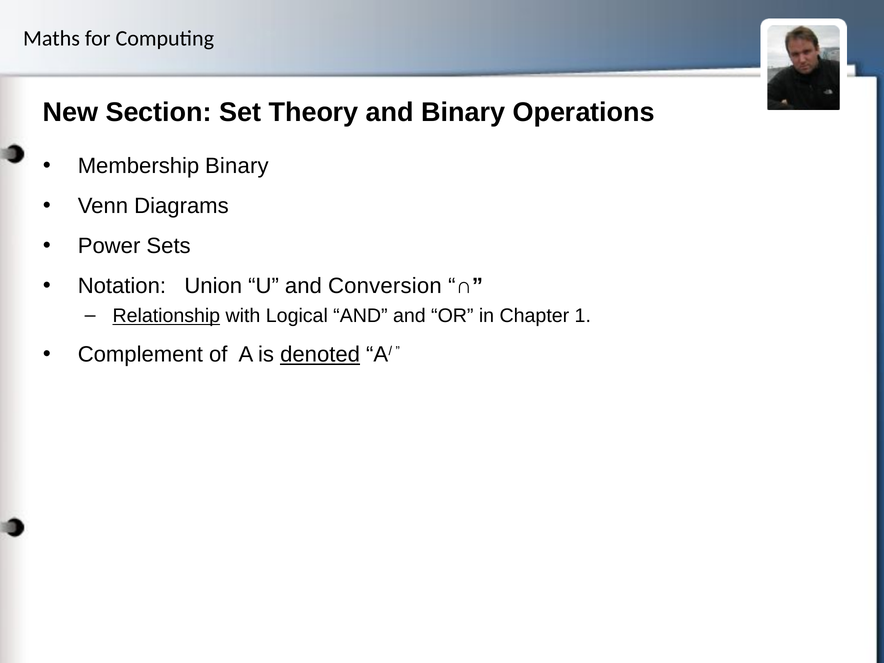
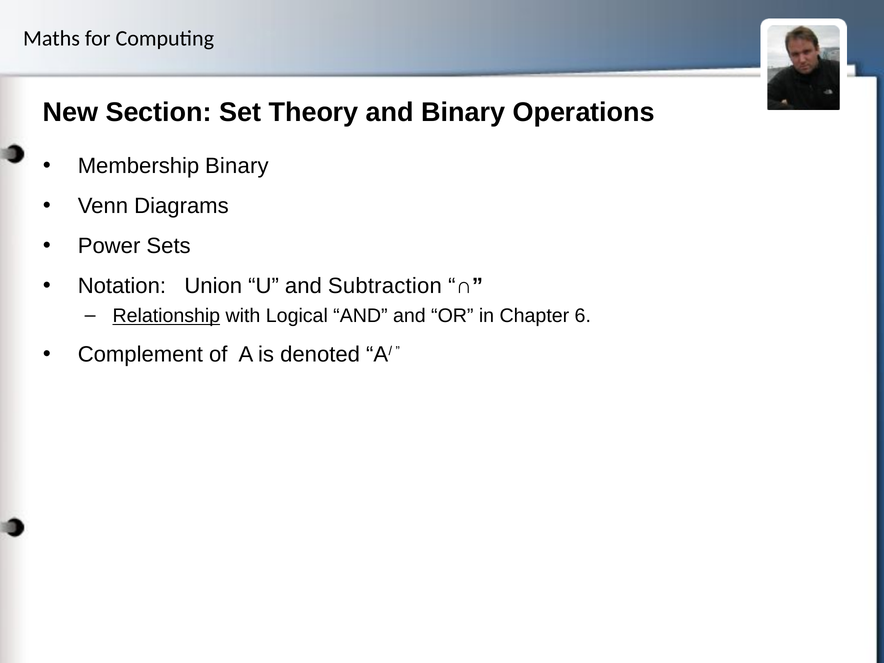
Conversion: Conversion -> Subtraction
1: 1 -> 6
denoted underline: present -> none
